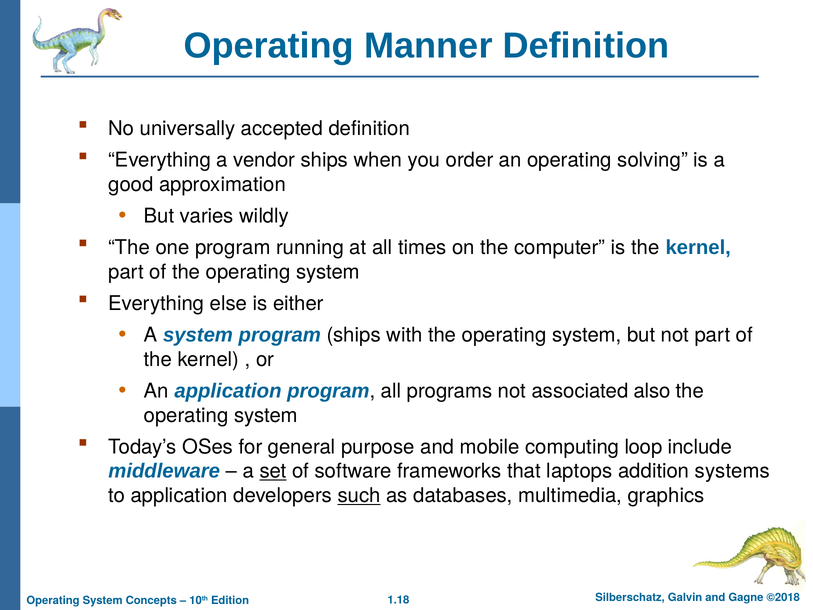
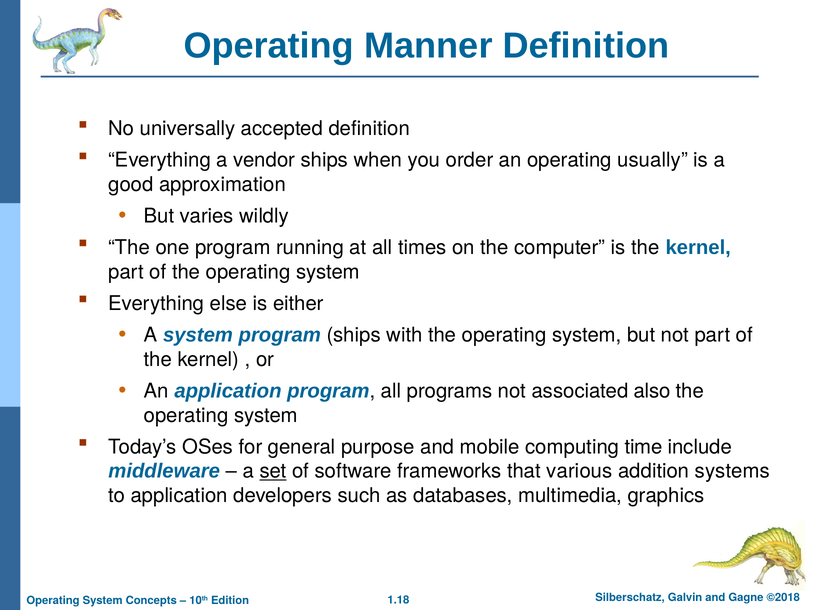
solving: solving -> usually
loop: loop -> time
laptops: laptops -> various
such underline: present -> none
